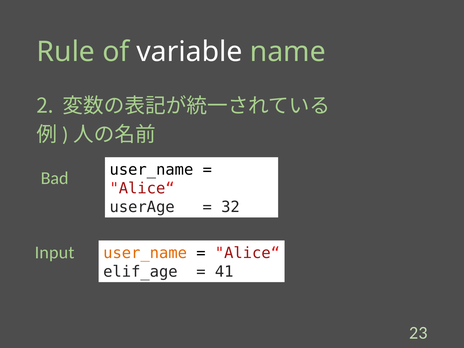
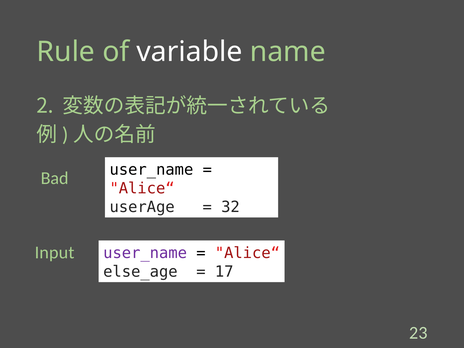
user_name at (145, 253) colour: orange -> purple
elif_age: elif_age -> else_age
41: 41 -> 17
